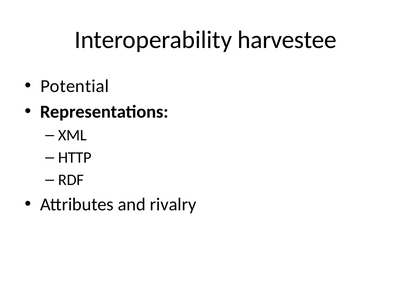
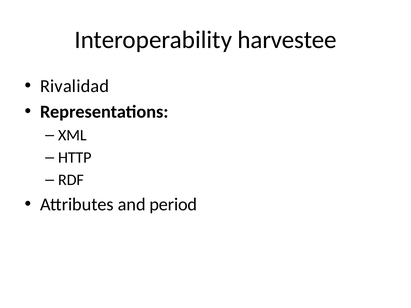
Potential: Potential -> Rivalidad
rivalry: rivalry -> period
